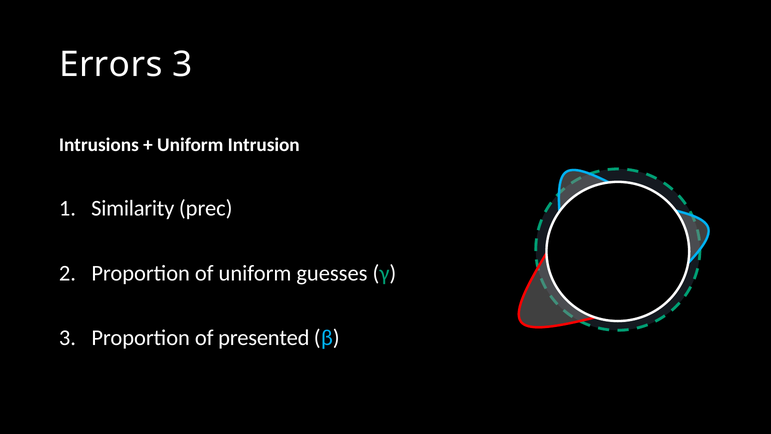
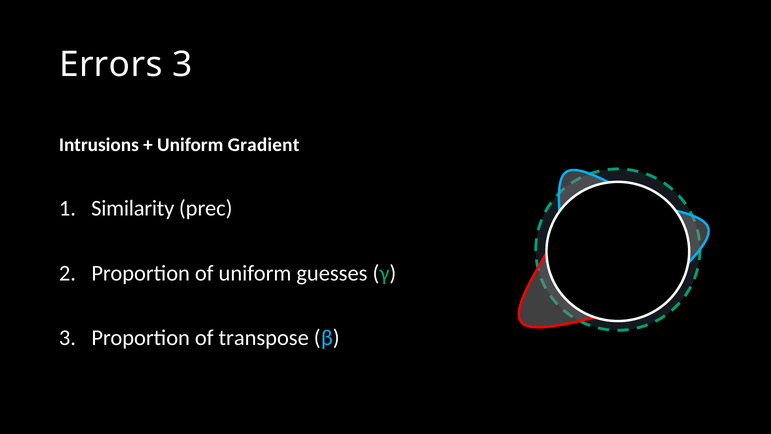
Intrusion: Intrusion -> Gradient
presented: presented -> transpose
